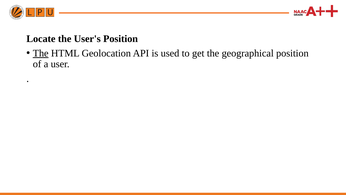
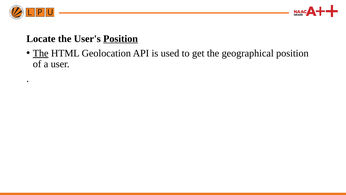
Position at (121, 39) underline: none -> present
